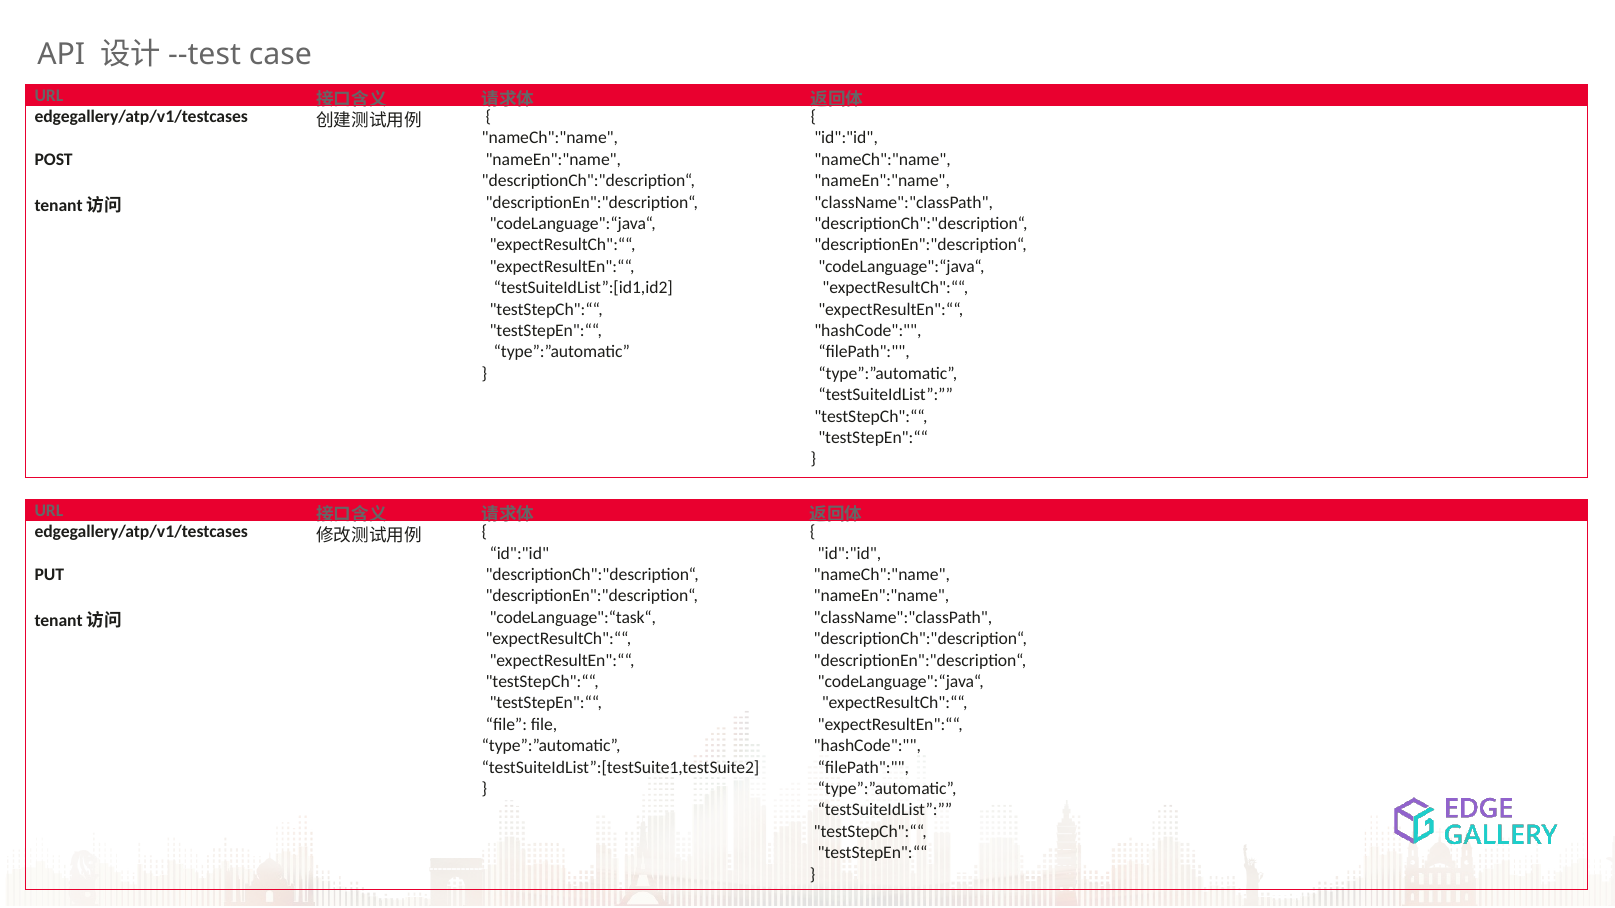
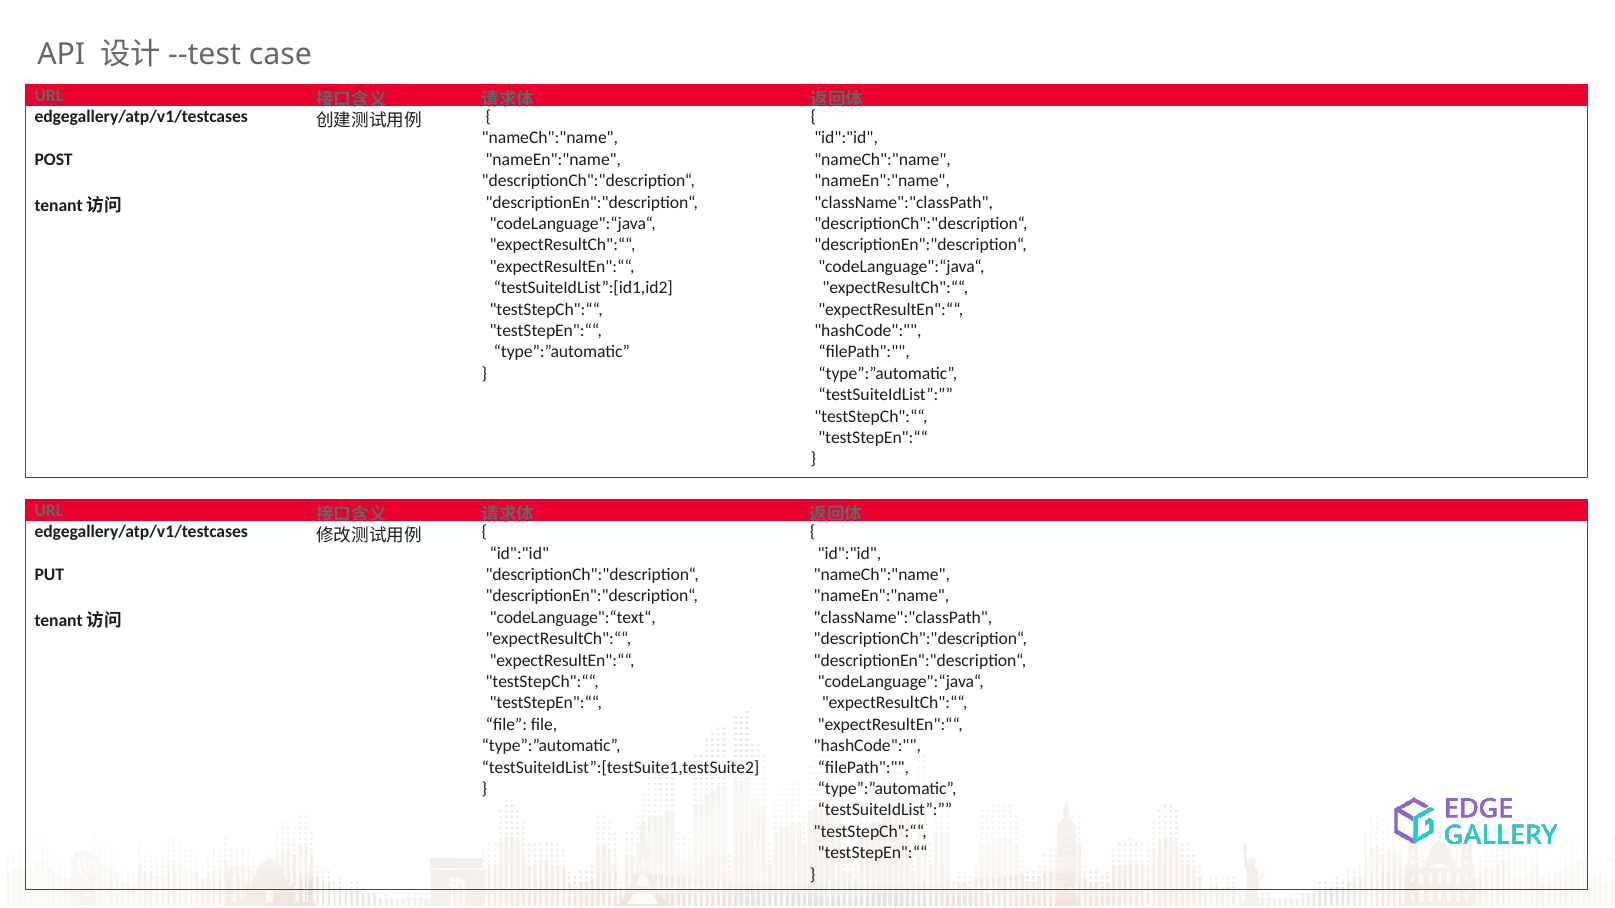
codeLanguage":“task“: codeLanguage":“task“ -> codeLanguage":“text“
